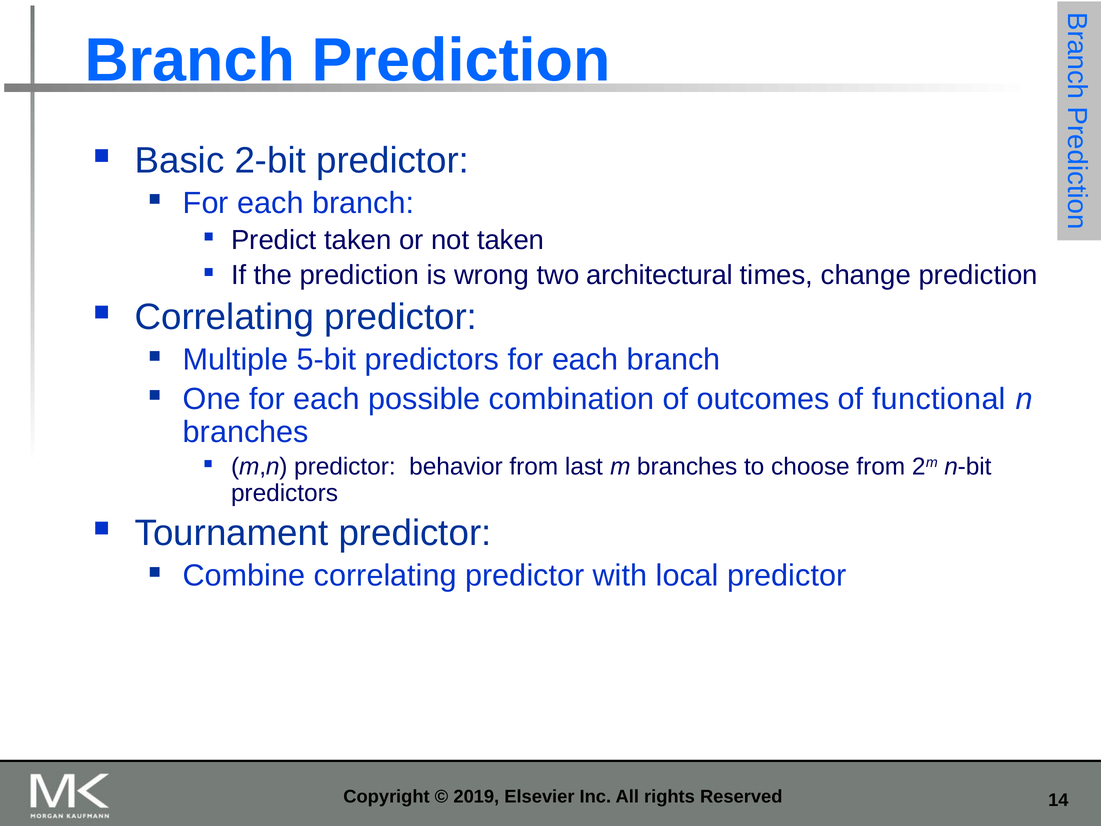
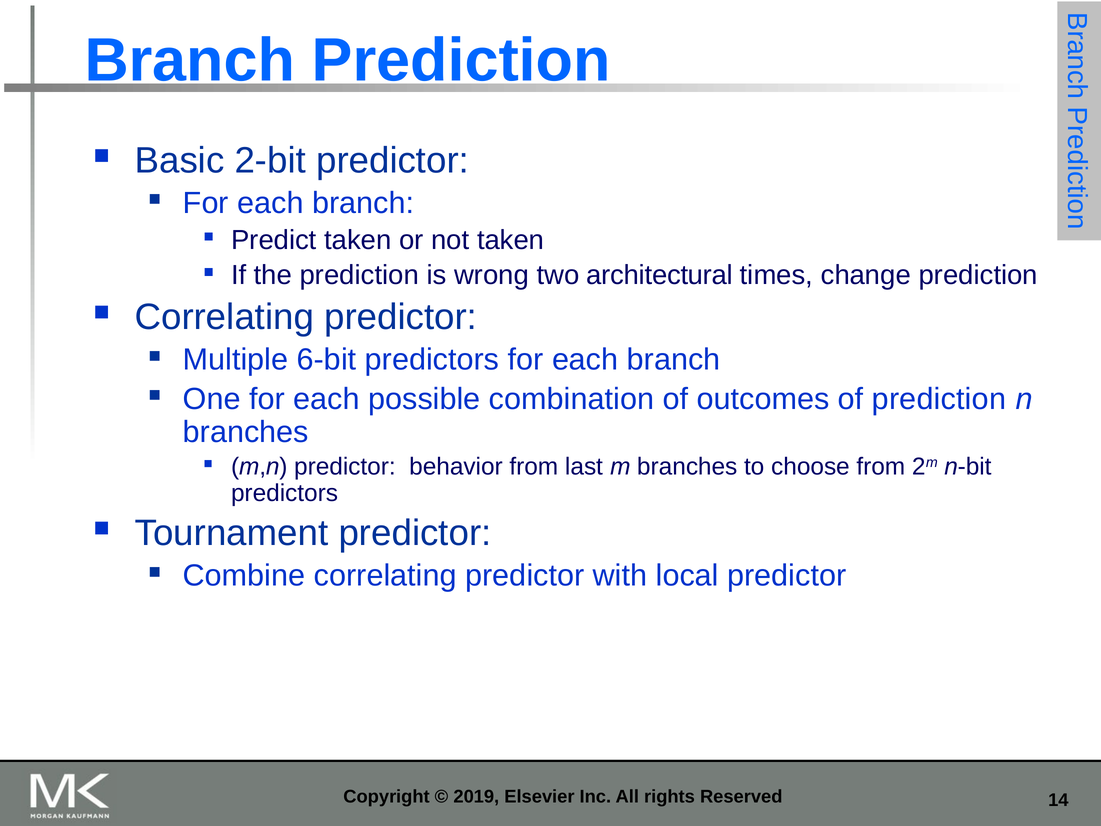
5-bit: 5-bit -> 6-bit
of functional: functional -> prediction
